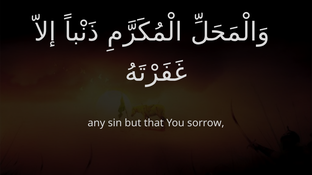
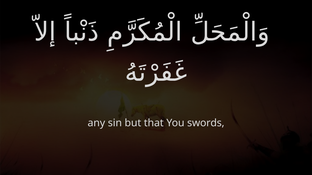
sorrow: sorrow -> swords
